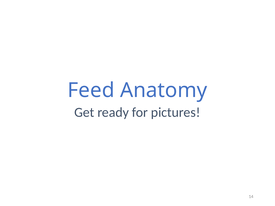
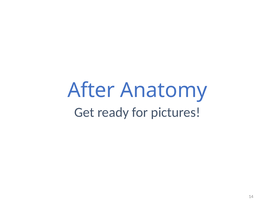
Feed: Feed -> After
